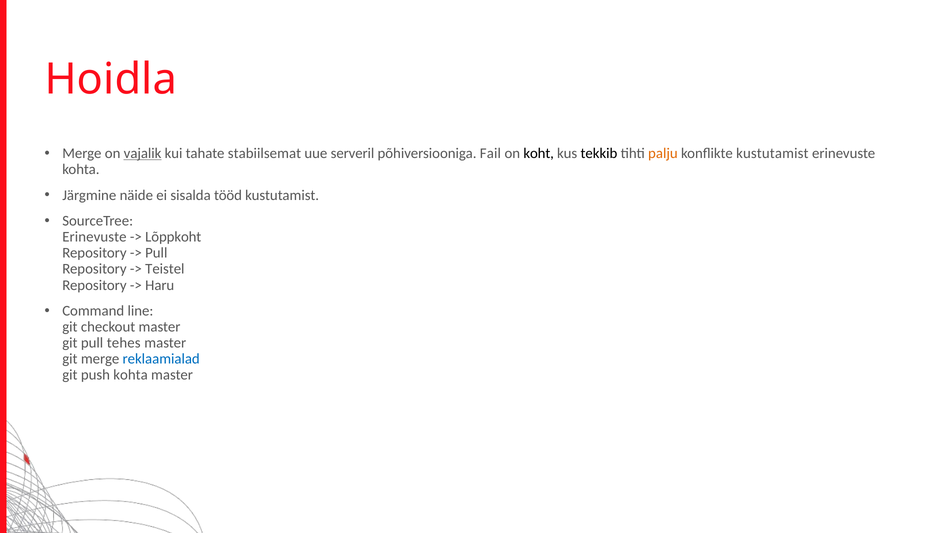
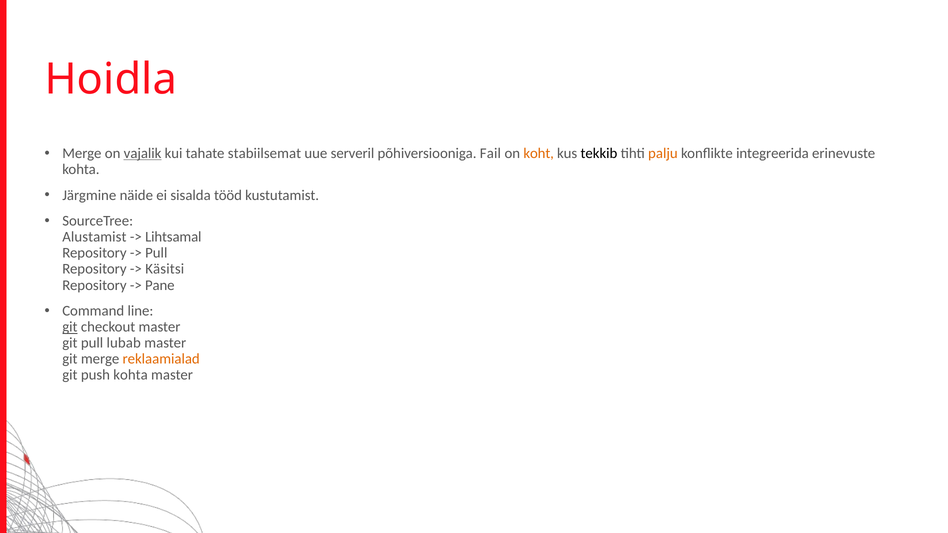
koht colour: black -> orange
konflikte kustutamist: kustutamist -> integreerida
Erinevuste at (94, 237): Erinevuste -> Alustamist
Lõppkoht: Lõppkoht -> Lihtsamal
Teistel: Teistel -> Käsitsi
Haru: Haru -> Pane
git at (70, 327) underline: none -> present
tehes: tehes -> lubab
reklaamialad colour: blue -> orange
